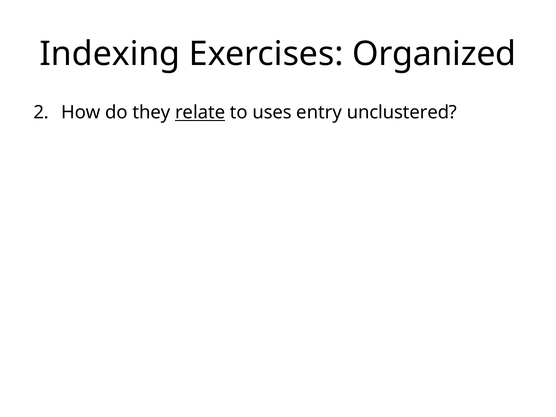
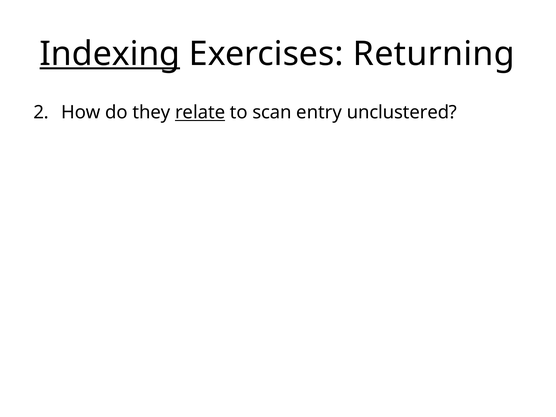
Indexing underline: none -> present
Organized: Organized -> Returning
uses: uses -> scan
